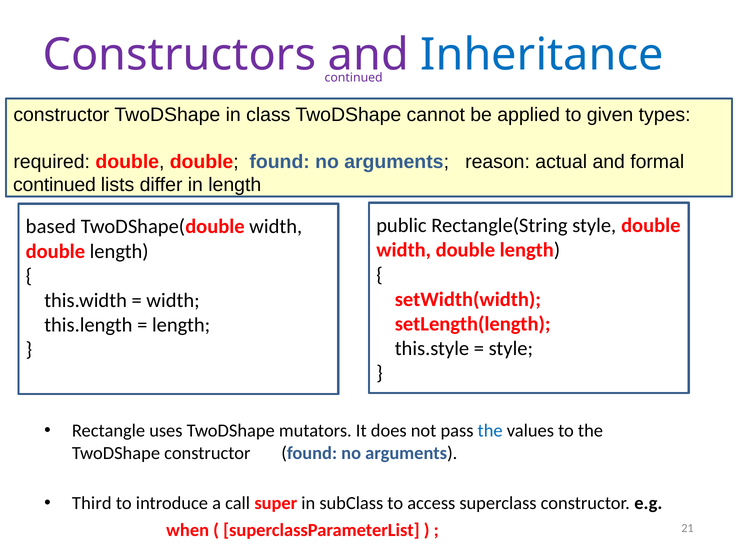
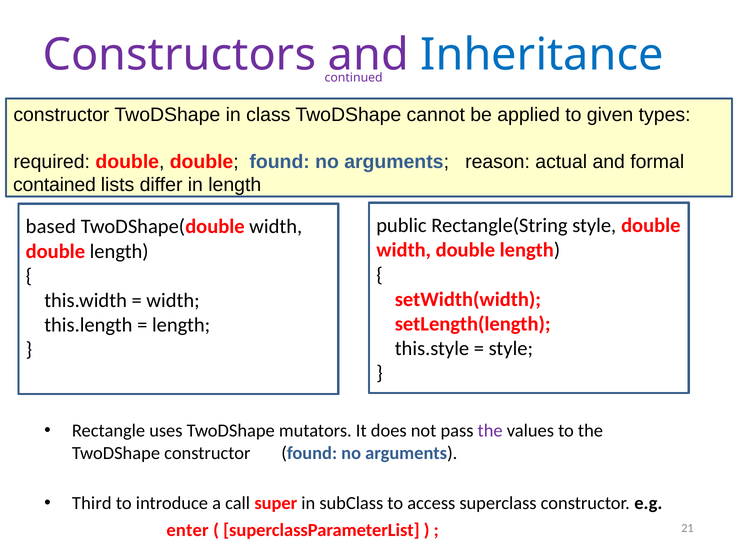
continued at (54, 185): continued -> contained
the at (490, 431) colour: blue -> purple
when: when -> enter
